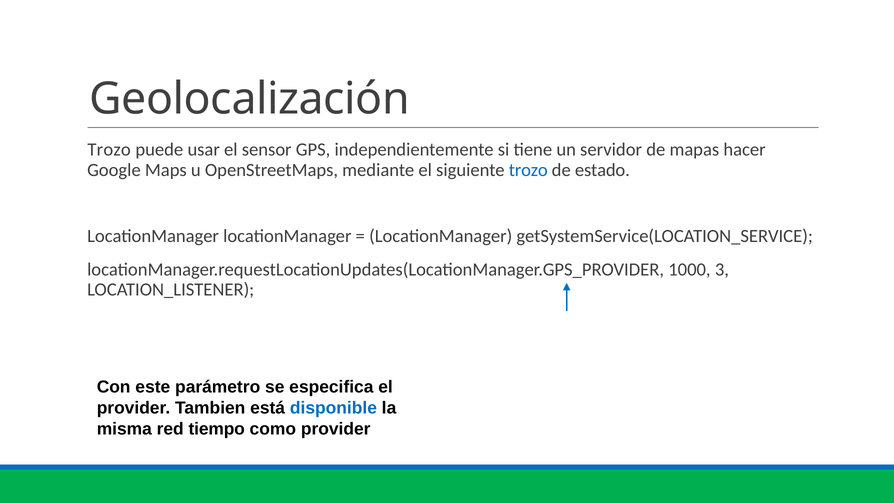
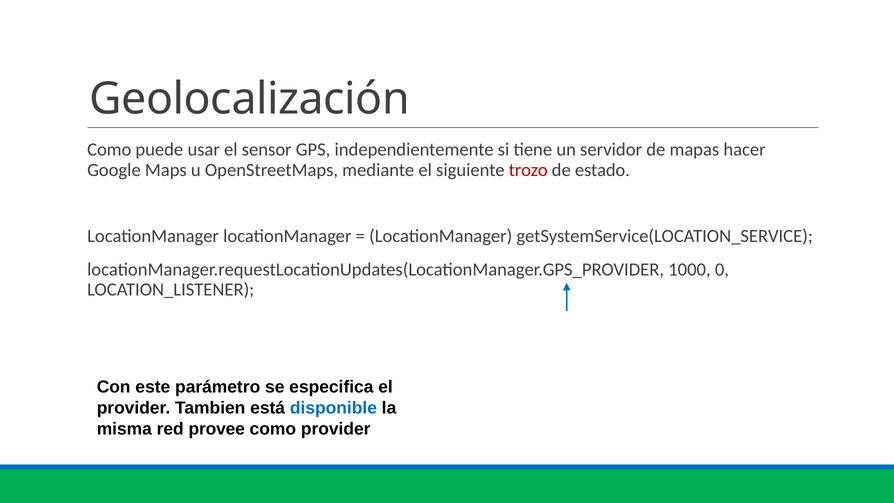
Trozo at (109, 150): Trozo -> Como
trozo at (528, 170) colour: blue -> red
3: 3 -> 0
tiempo: tiempo -> provee
